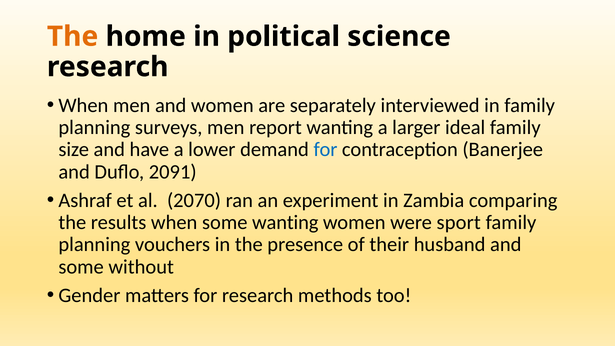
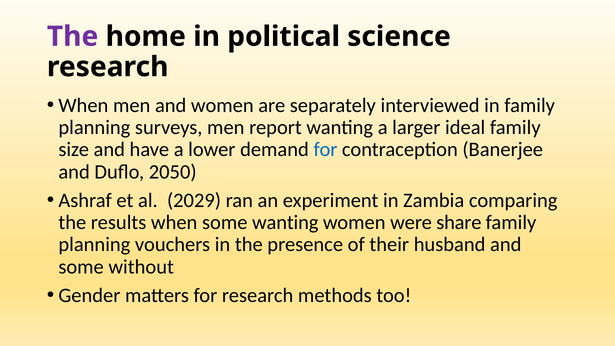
The at (73, 36) colour: orange -> purple
2091: 2091 -> 2050
2070: 2070 -> 2029
sport: sport -> share
